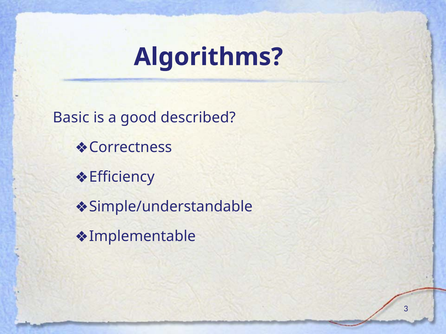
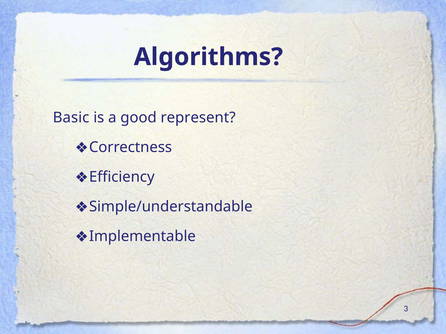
described: described -> represent
